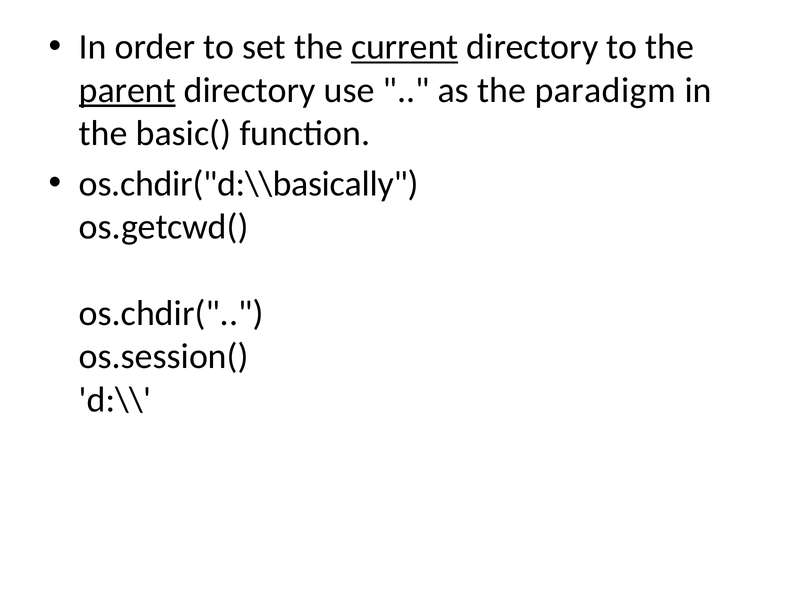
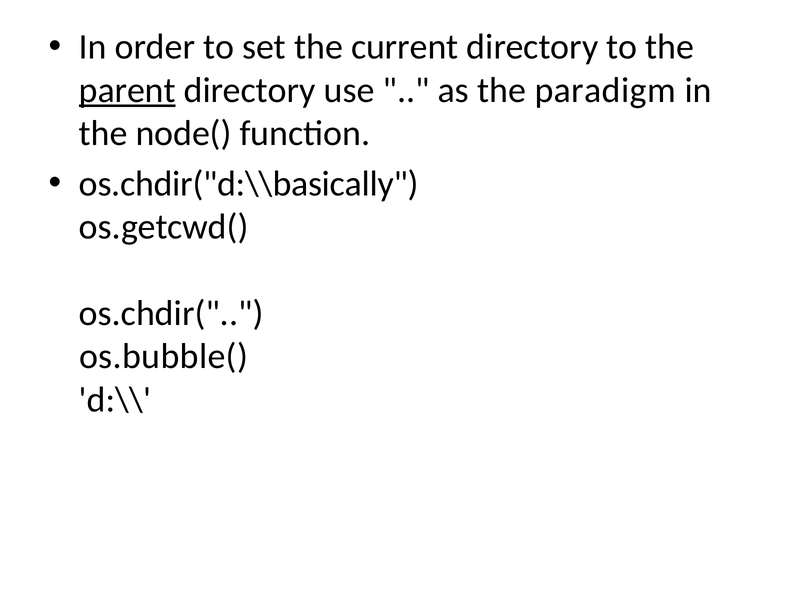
current underline: present -> none
basic(: basic( -> node(
os.session(: os.session( -> os.bubble(
